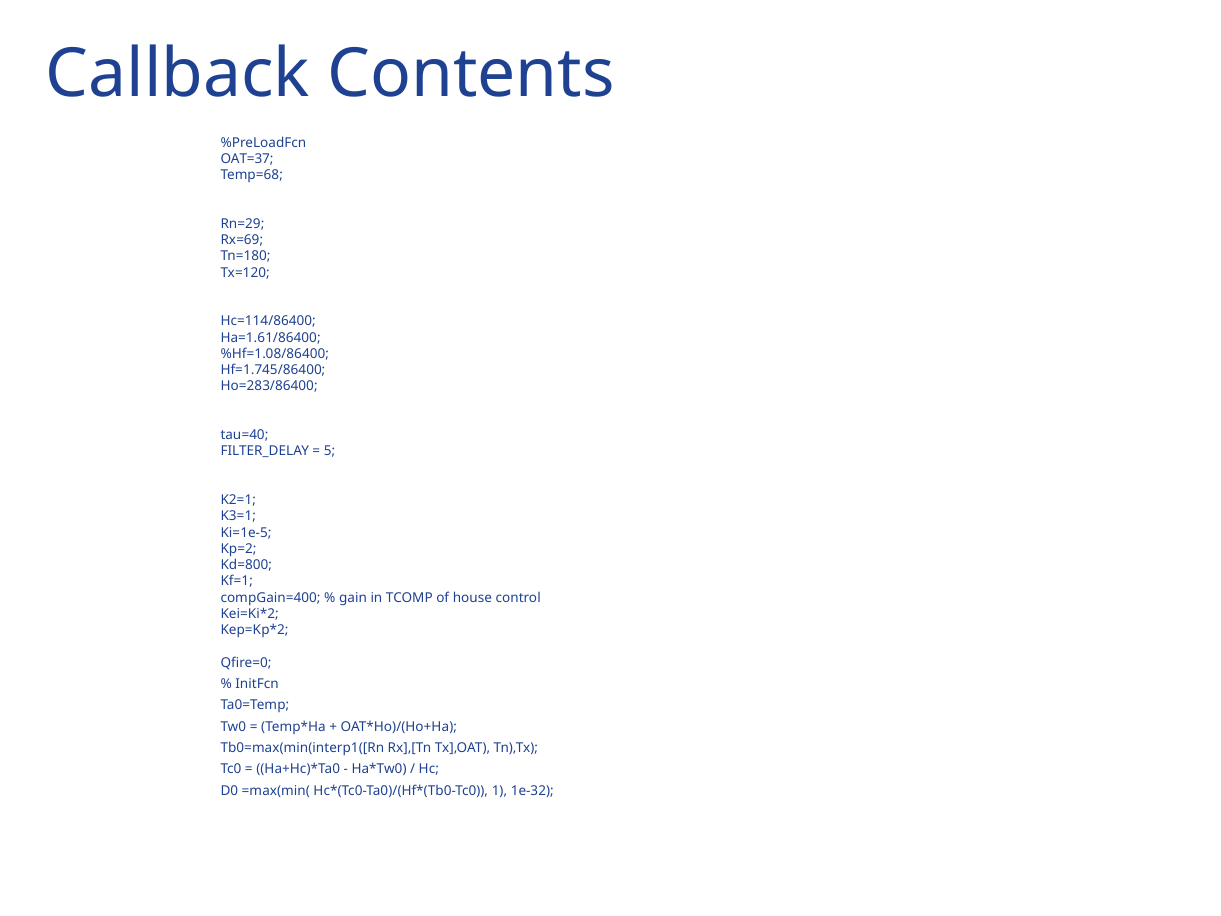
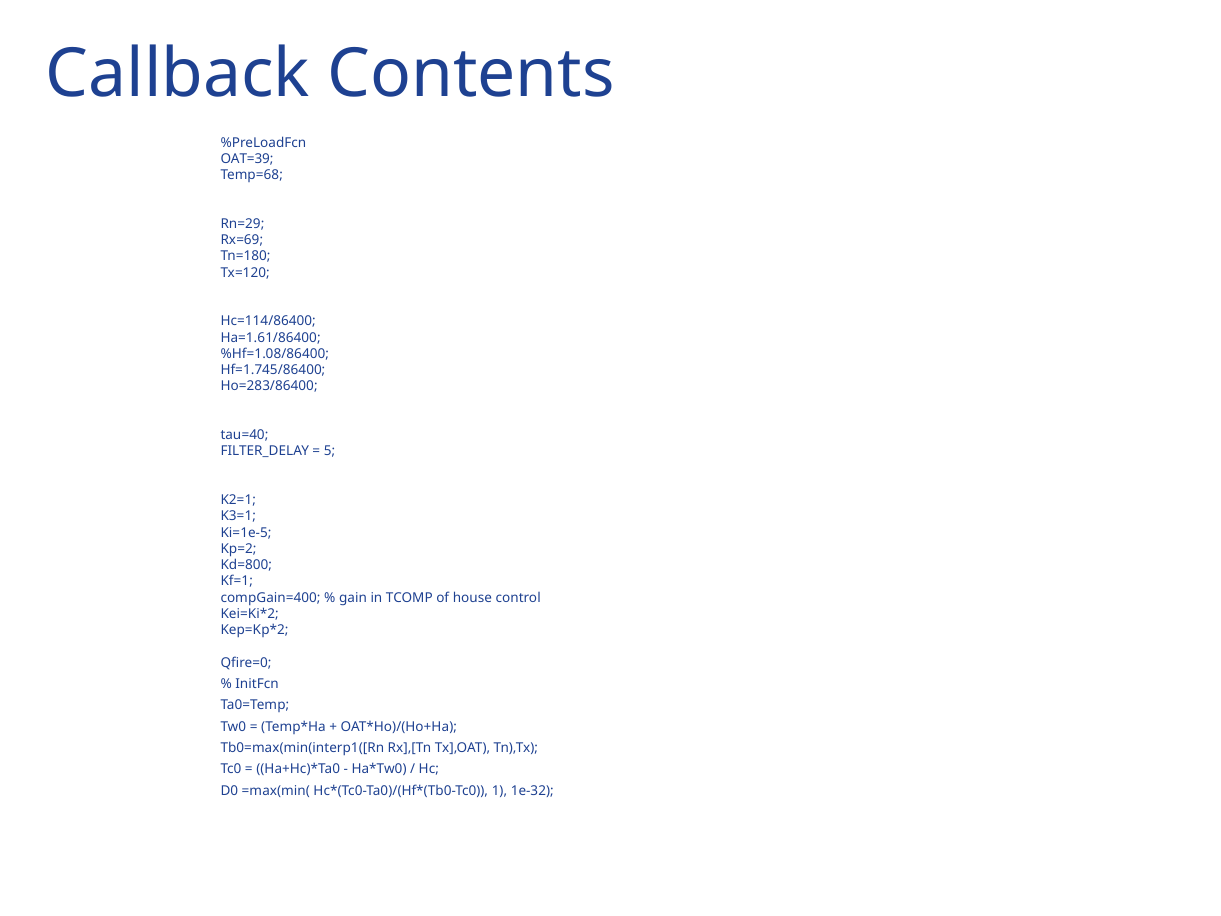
OAT=37: OAT=37 -> OAT=39
